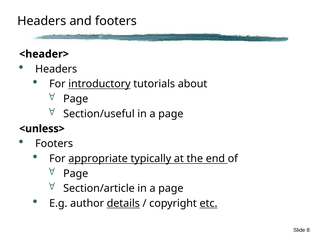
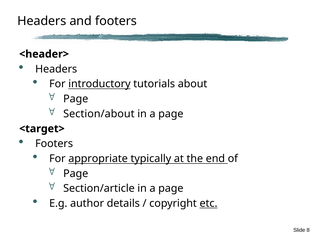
Section/useful: Section/useful -> Section/about
<unless>: <unless> -> <target>
details underline: present -> none
